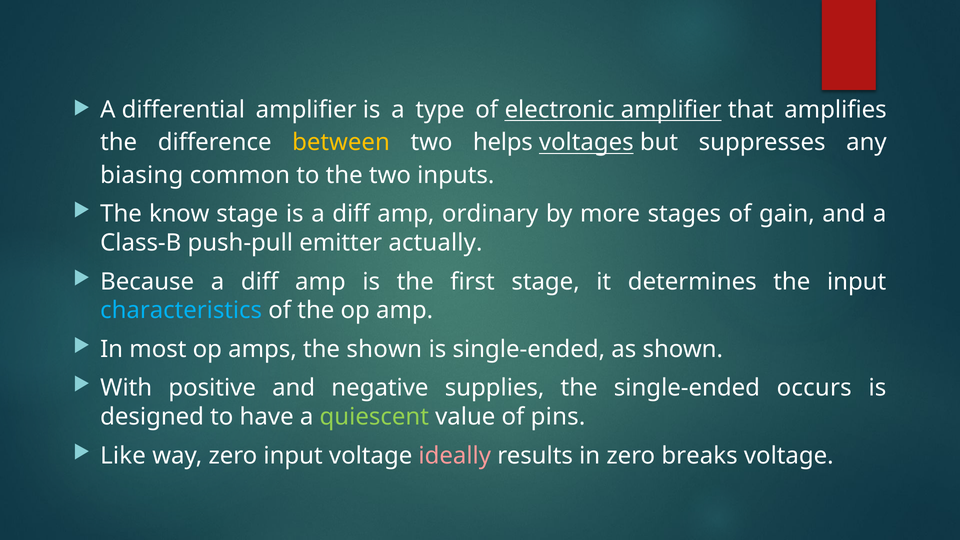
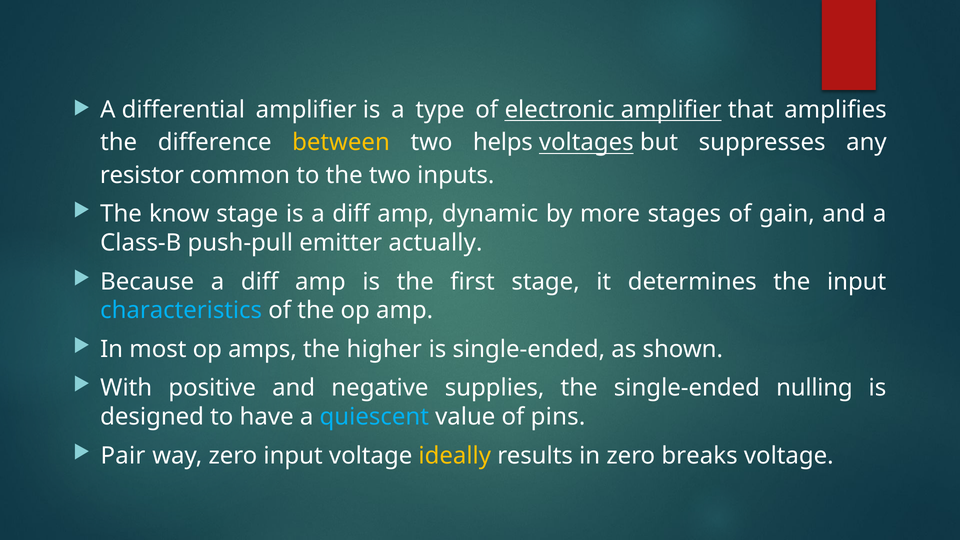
biasing: biasing -> resistor
ordinary: ordinary -> dynamic
the shown: shown -> higher
occurs: occurs -> nulling
quiescent colour: light green -> light blue
Like: Like -> Pair
ideally colour: pink -> yellow
